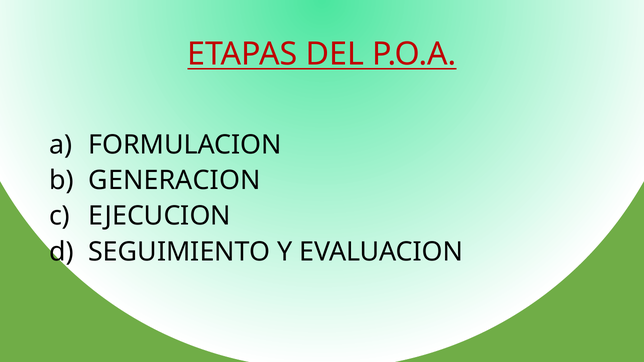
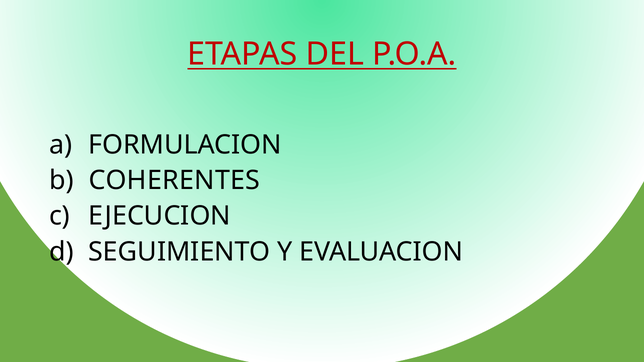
GENERACION: GENERACION -> COHERENTES
